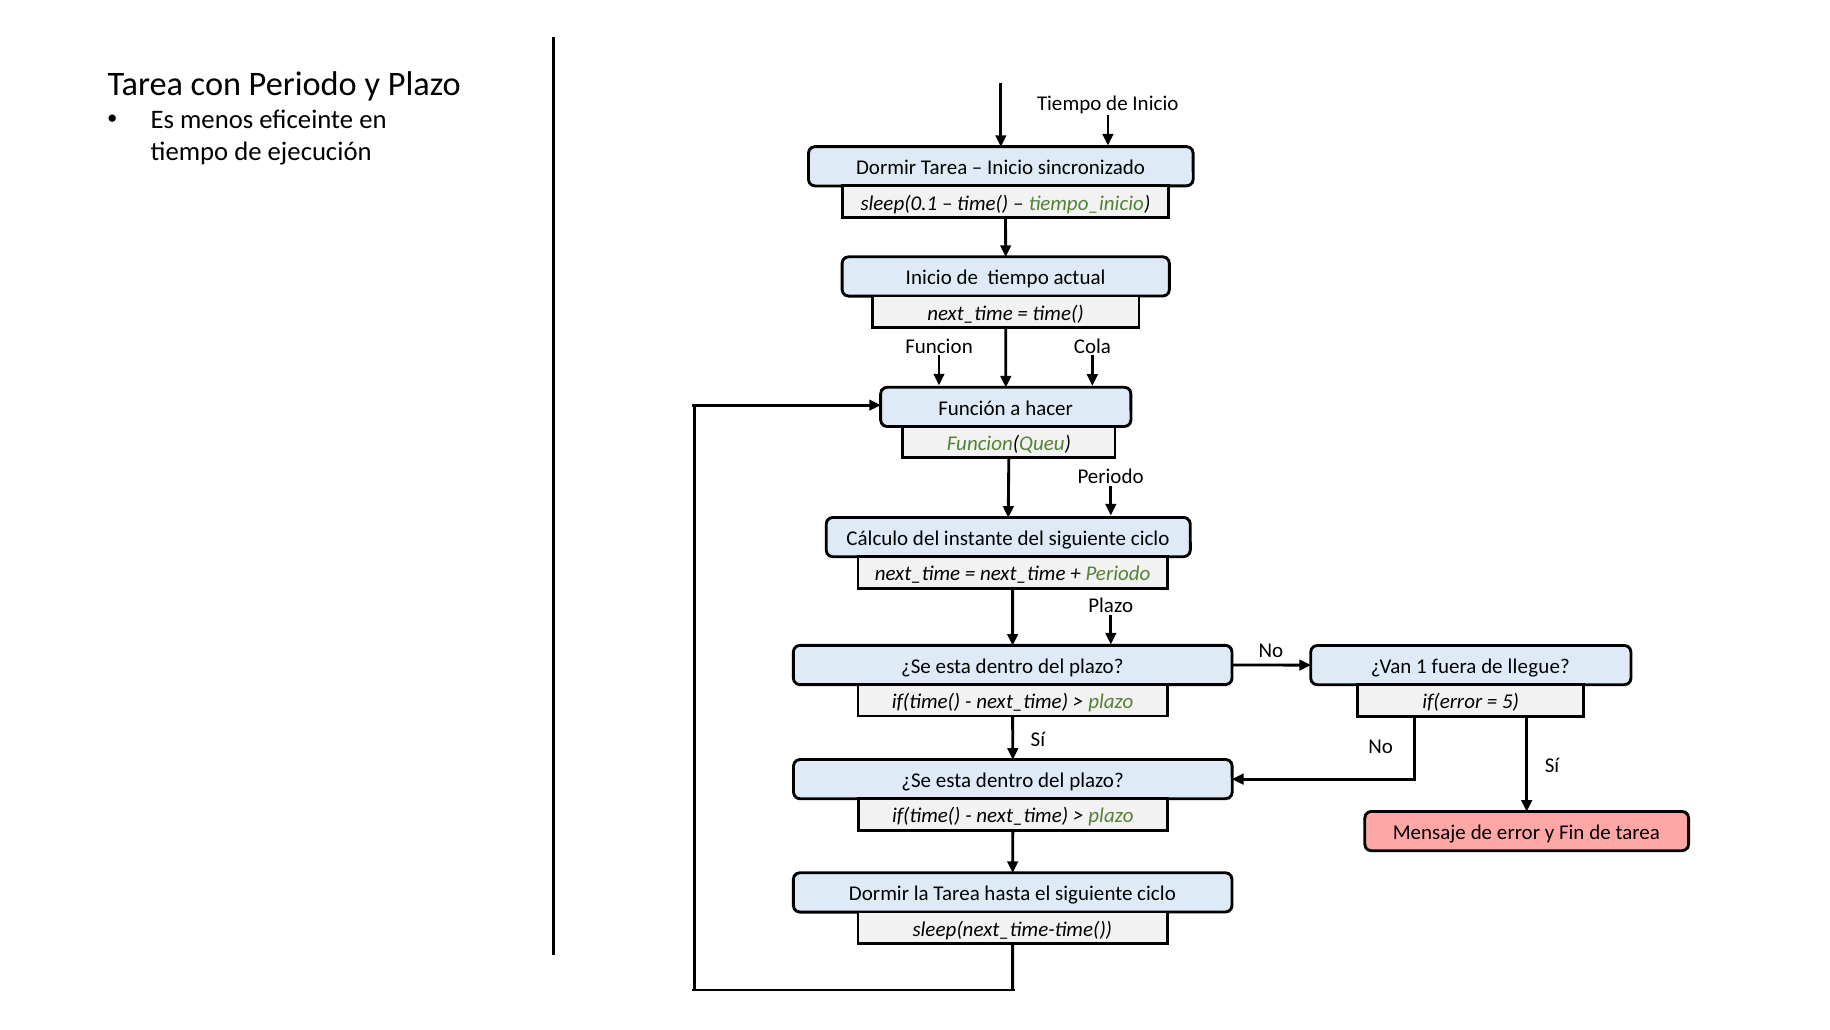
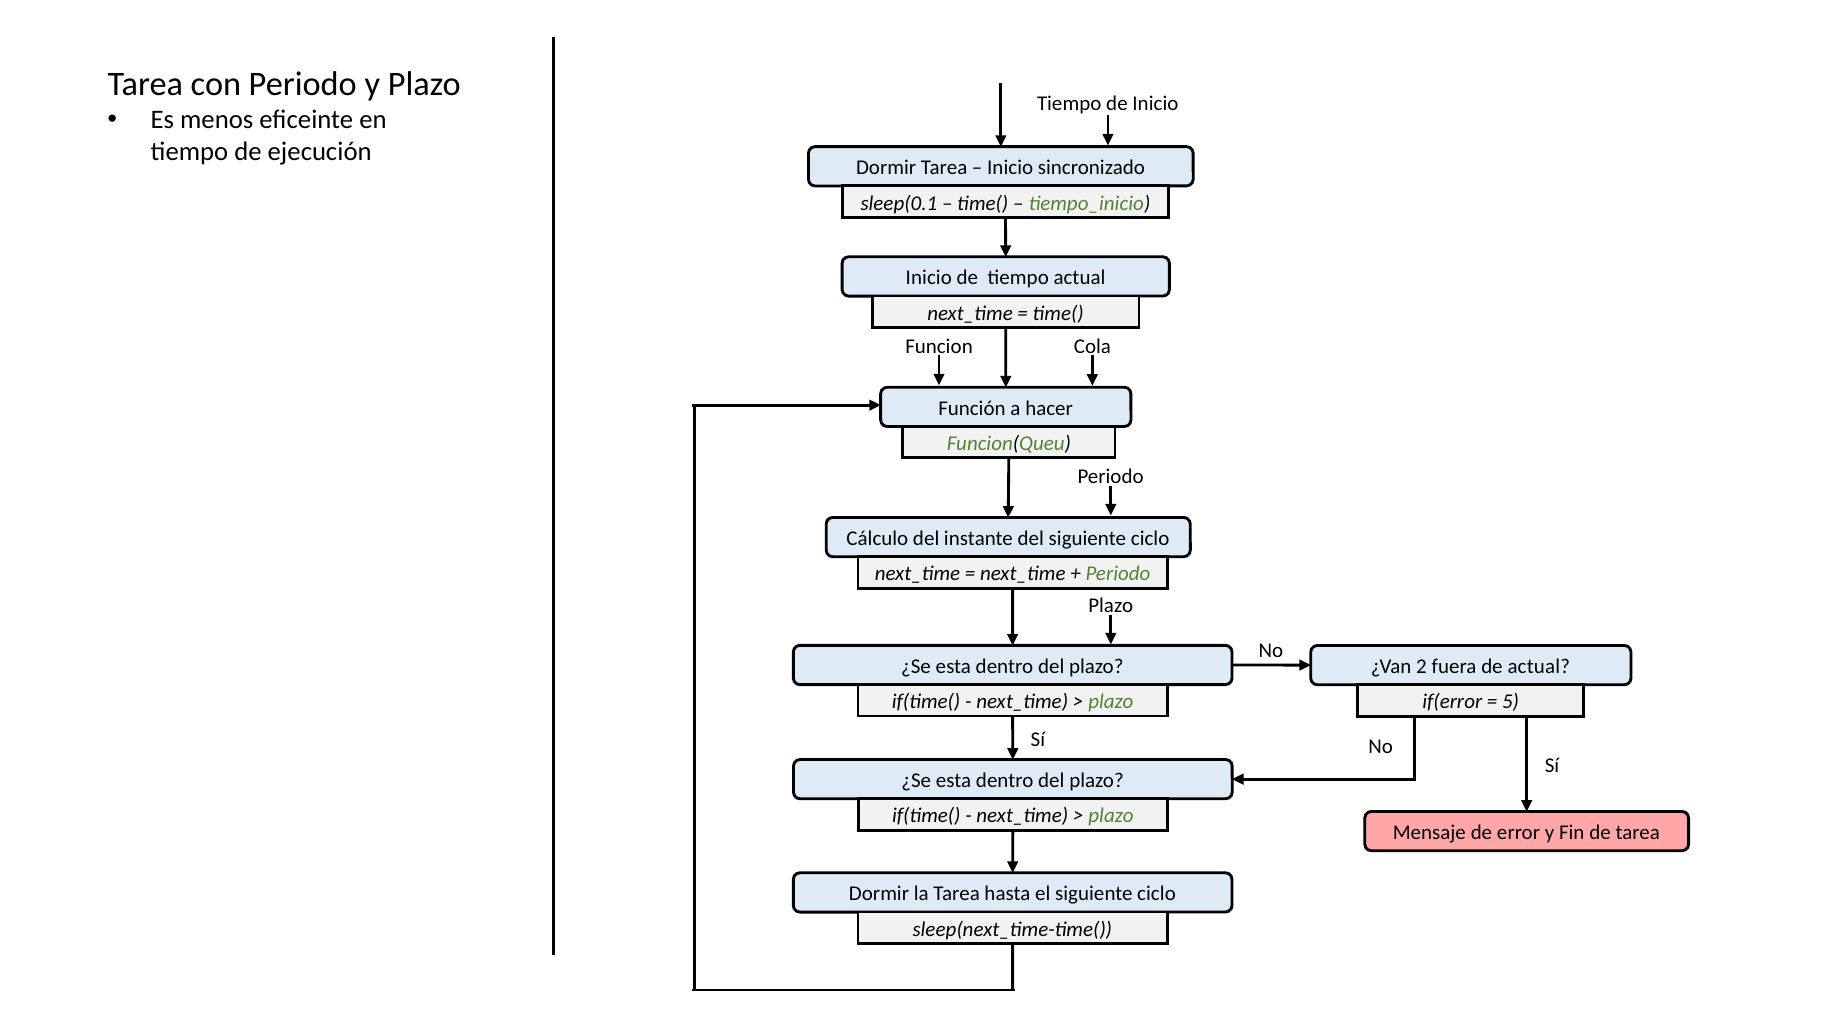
1: 1 -> 2
de llegue: llegue -> actual
